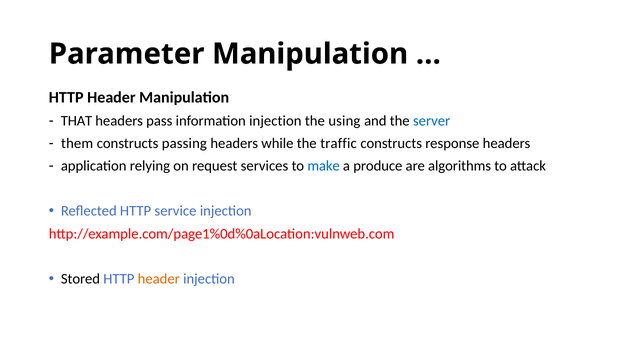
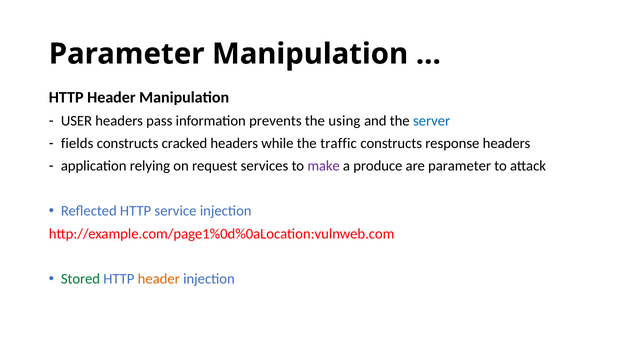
THAT: THAT -> USER
information injection: injection -> prevents
them: them -> fields
passing: passing -> cracked
make colour: blue -> purple
are algorithms: algorithms -> parameter
Stored colour: black -> green
